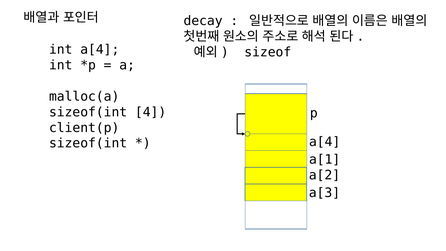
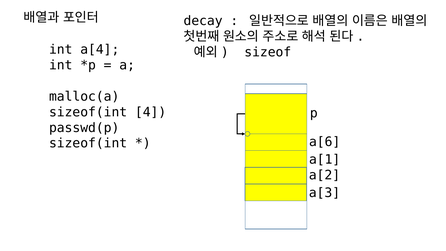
client(p: client(p -> passwd(p
a[4 at (325, 142): a[4 -> a[6
